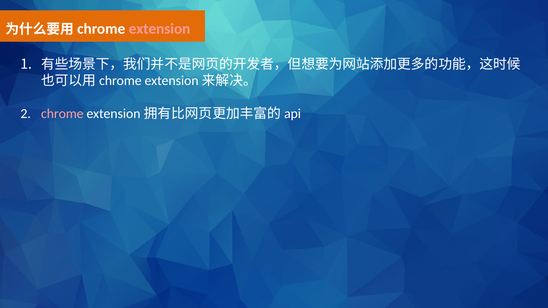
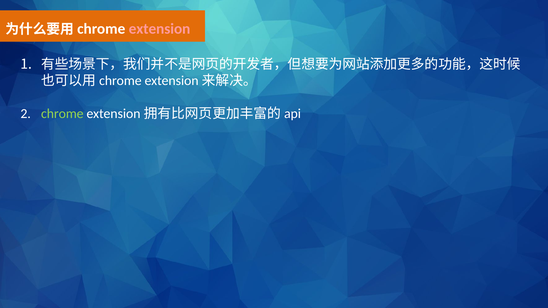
chrome colour: pink -> light green
